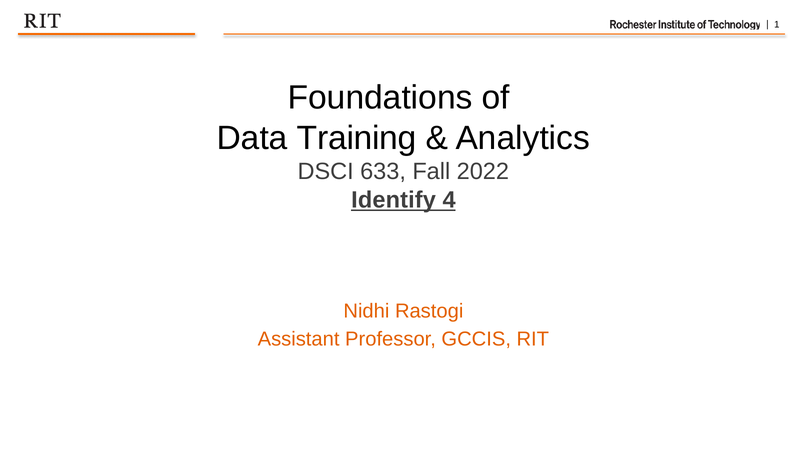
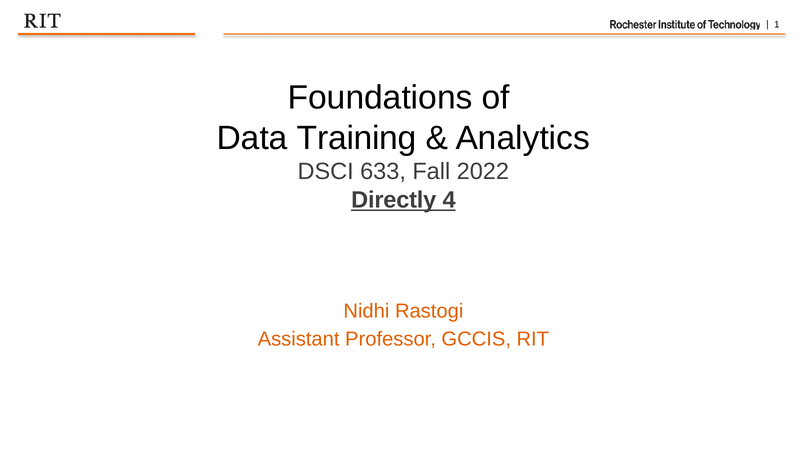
Identify: Identify -> Directly
